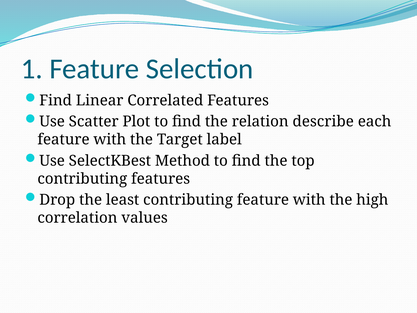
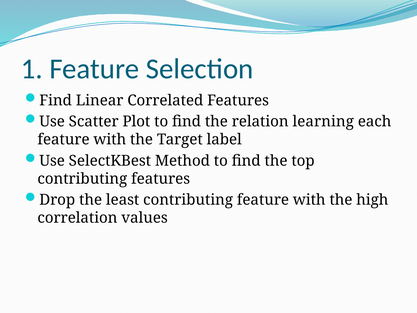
describe: describe -> learning
